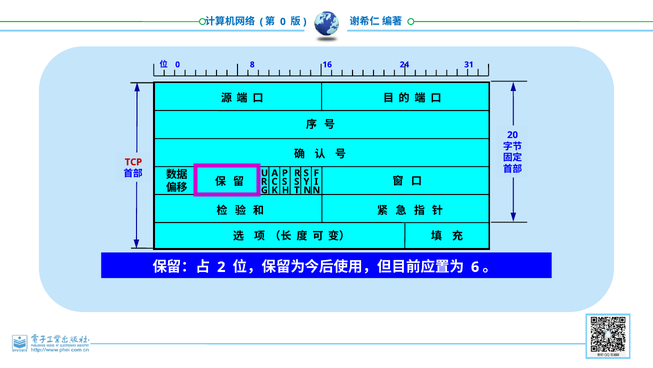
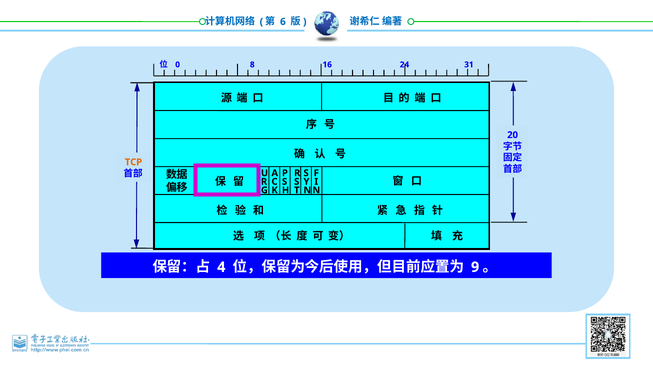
0 at (283, 22): 0 -> 6
TCP colour: red -> orange
2: 2 -> 4
6: 6 -> 9
